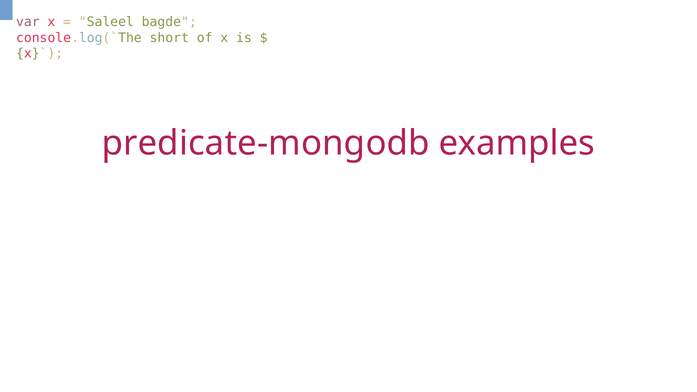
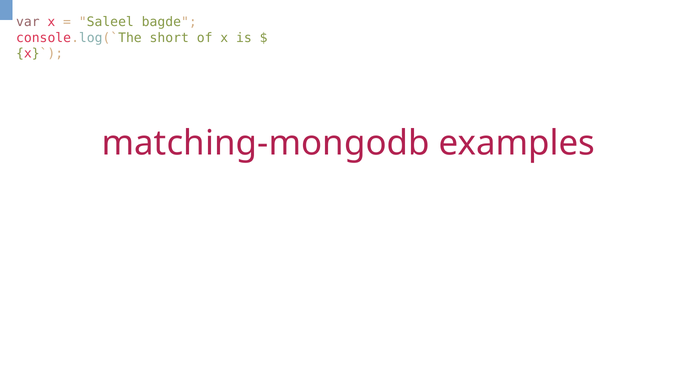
predicate-mongodb: predicate-mongodb -> matching-mongodb
